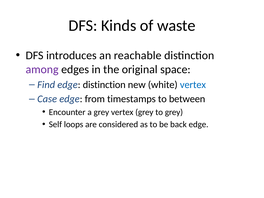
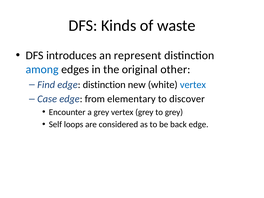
reachable: reachable -> represent
among colour: purple -> blue
space: space -> other
timestamps: timestamps -> elementary
between: between -> discover
